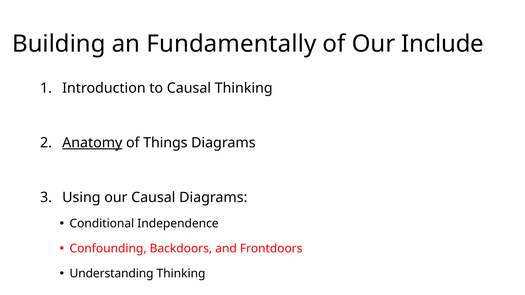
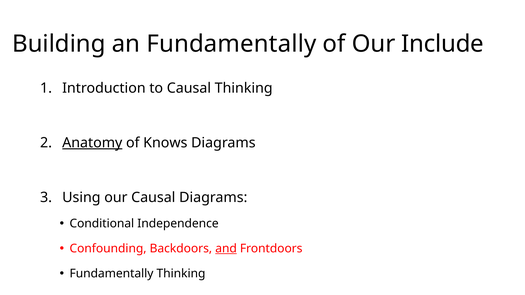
Things: Things -> Knows
and underline: none -> present
Understanding at (112, 274): Understanding -> Fundamentally
